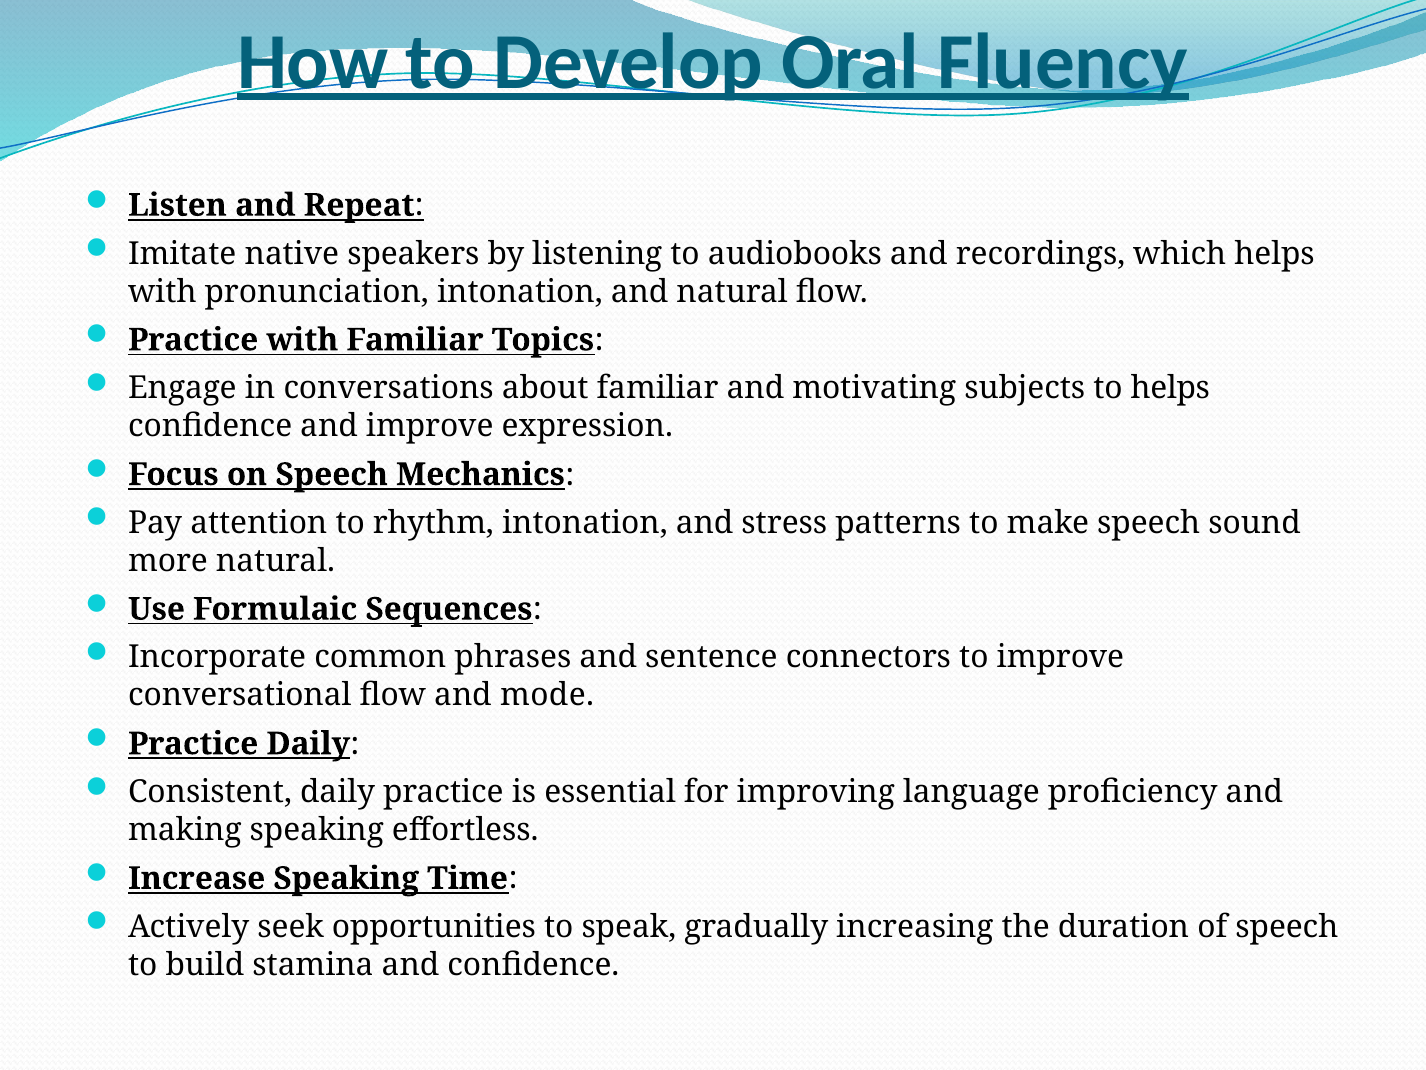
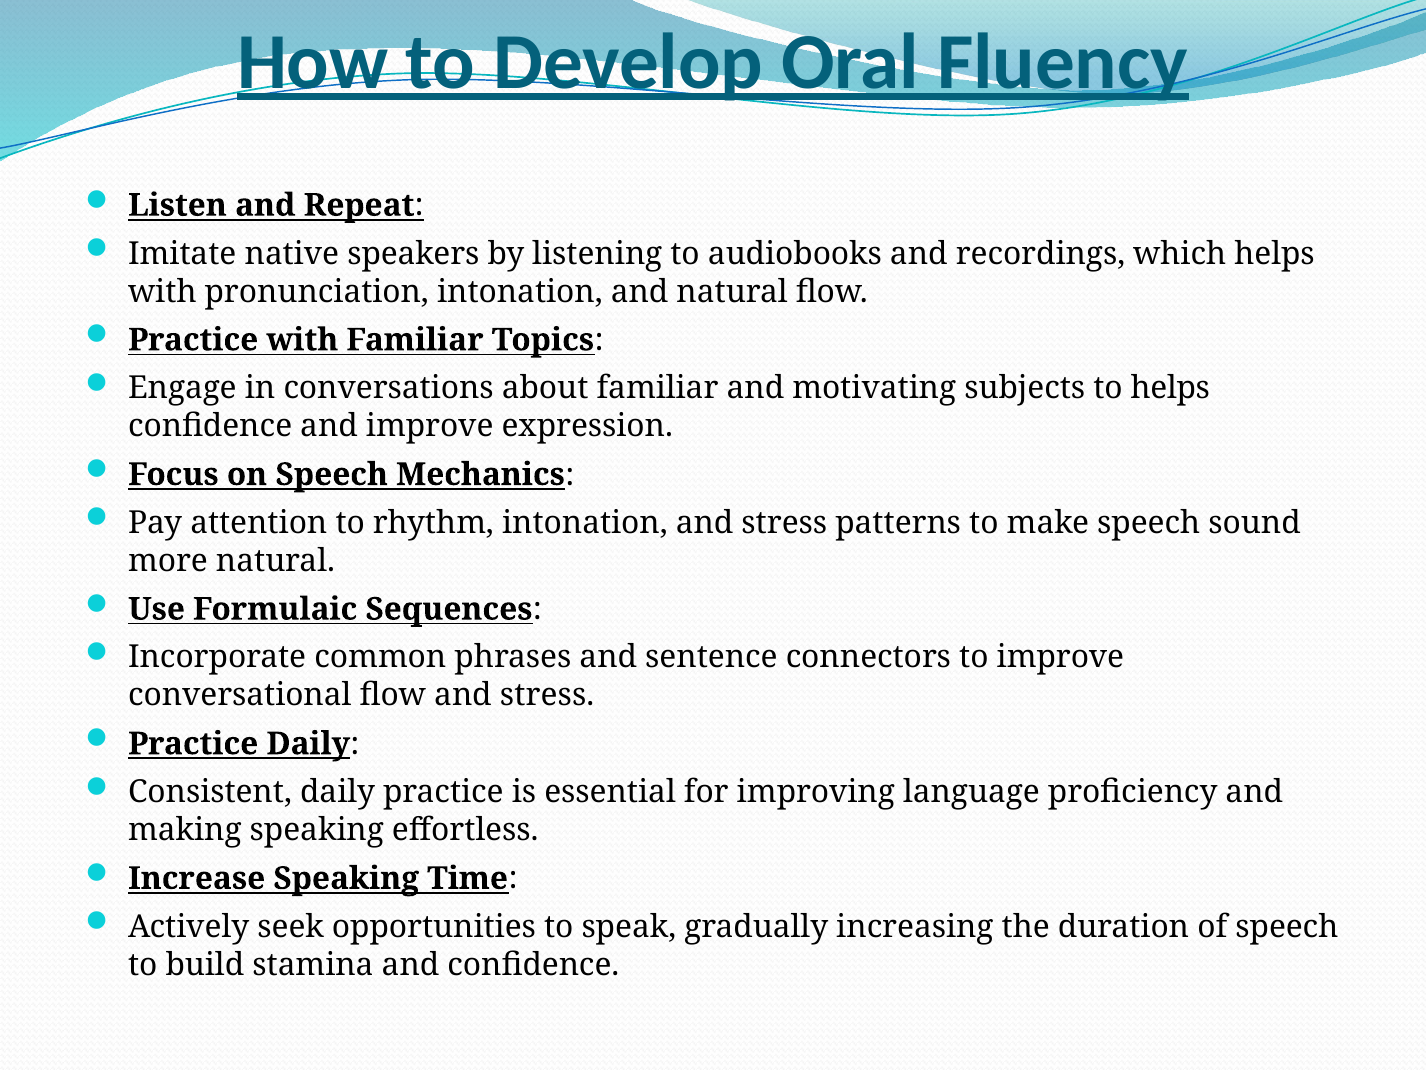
flow and mode: mode -> stress
